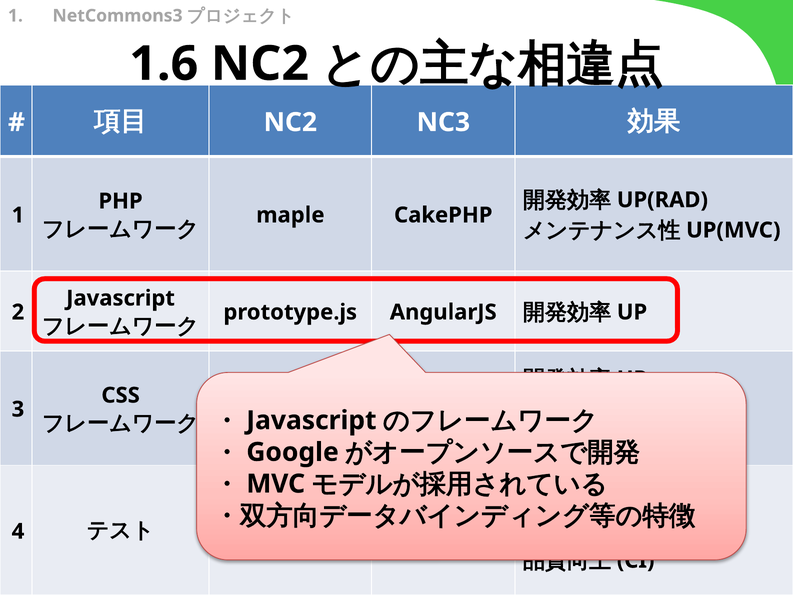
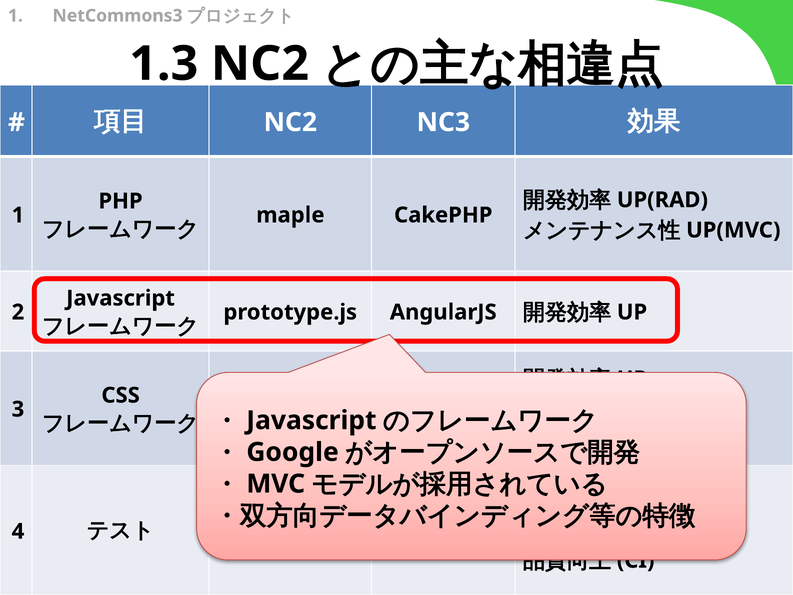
1.6: 1.6 -> 1.3
